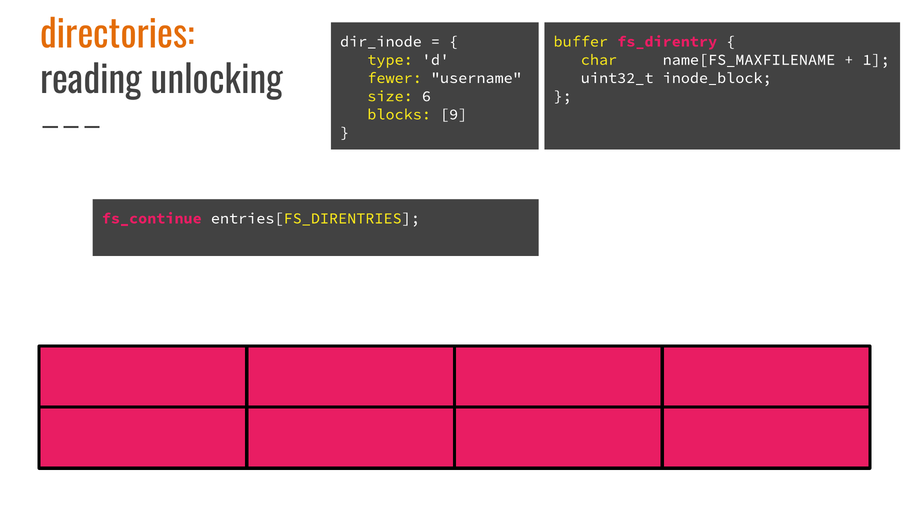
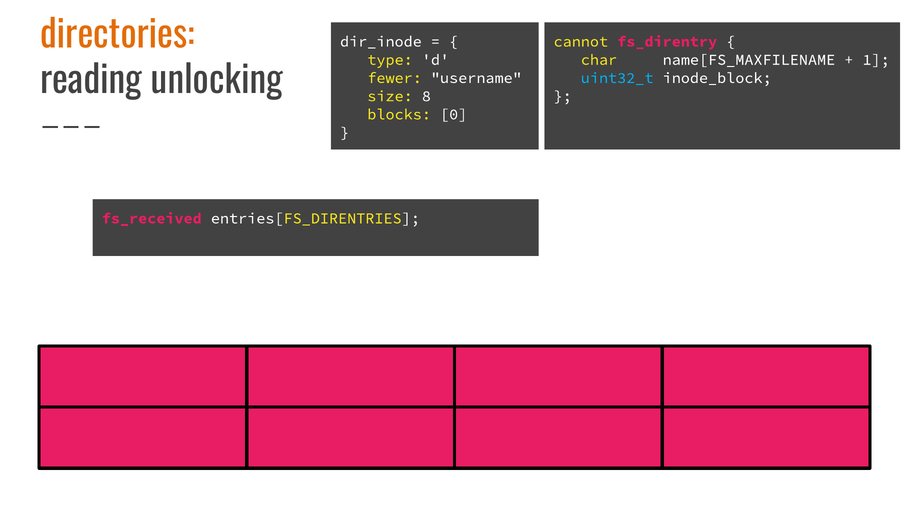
buffer: buffer -> cannot
uint32_t colour: white -> light blue
6: 6 -> 8
9: 9 -> 0
fs_continue: fs_continue -> fs_received
